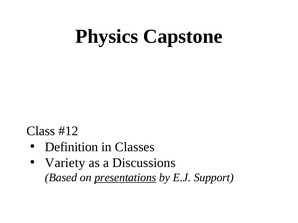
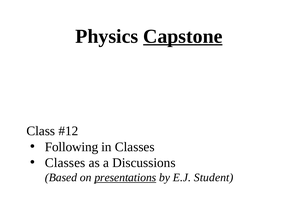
Capstone underline: none -> present
Definition: Definition -> Following
Variety at (65, 163): Variety -> Classes
Support: Support -> Student
